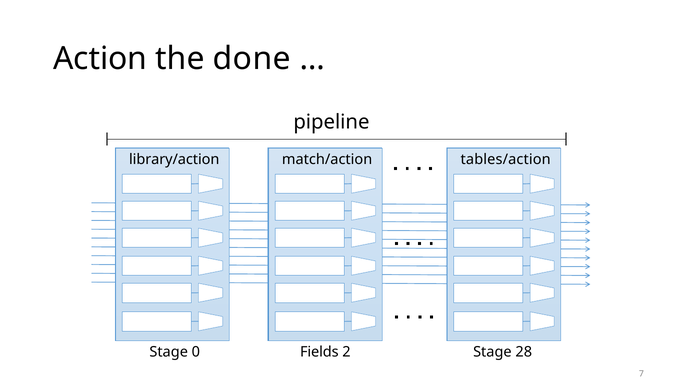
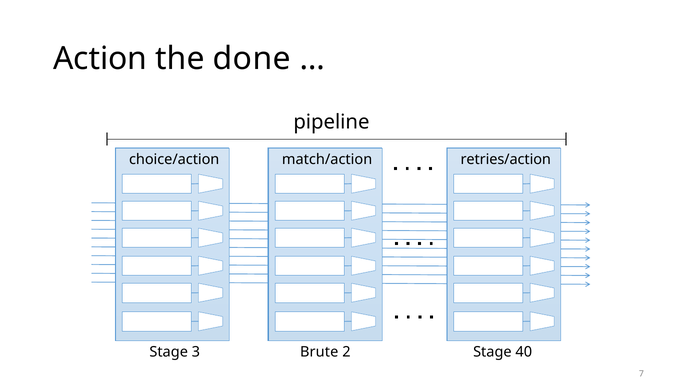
library/action: library/action -> choice/action
tables/action: tables/action -> retries/action
0: 0 -> 3
Fields: Fields -> Brute
28: 28 -> 40
